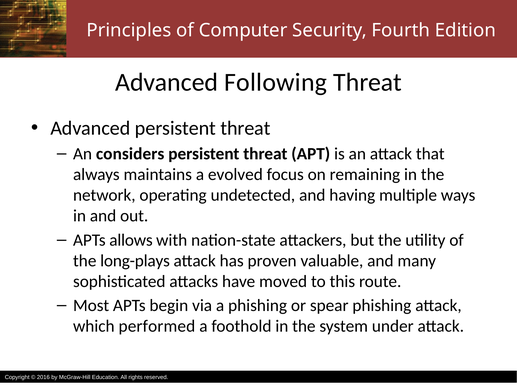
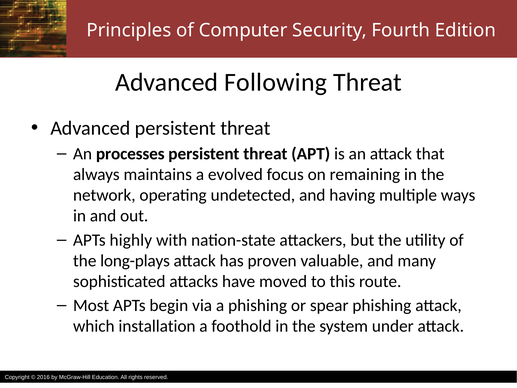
considers: considers -> processes
allows: allows -> highly
performed: performed -> installation
